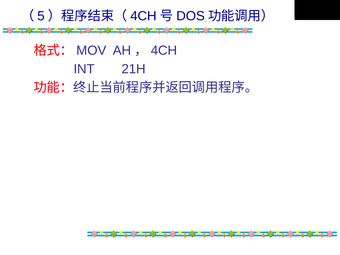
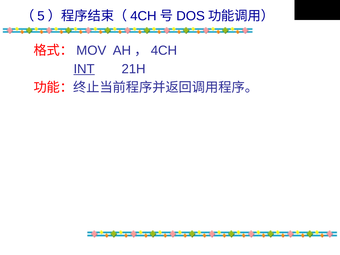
INT underline: none -> present
